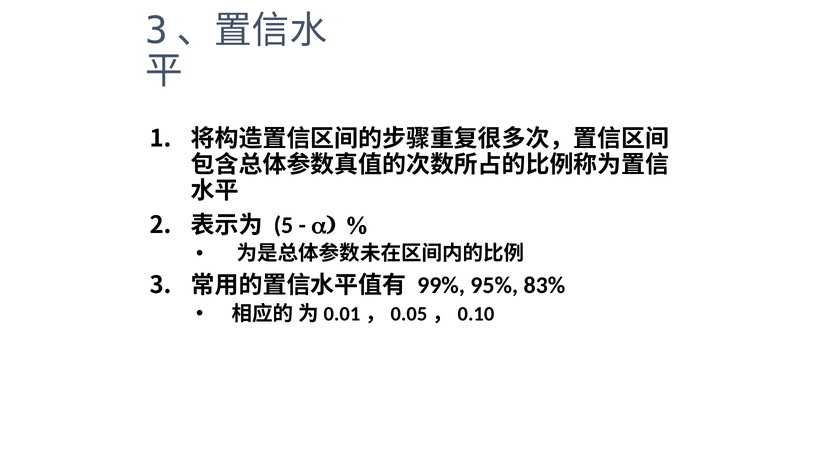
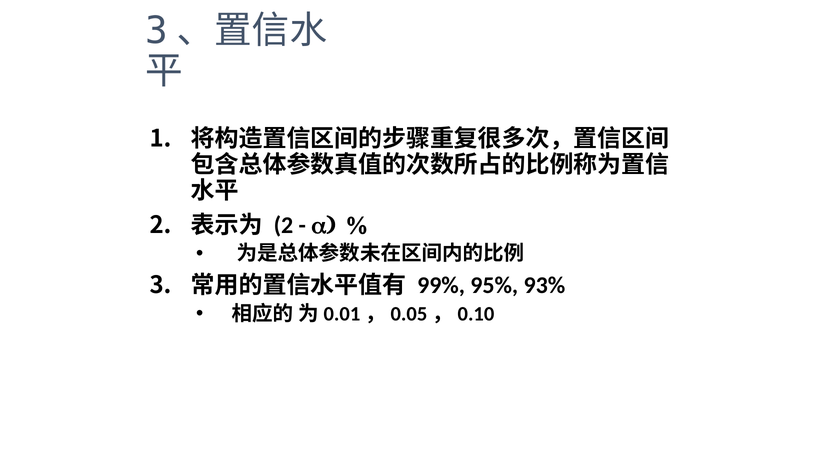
5 at (283, 225): 5 -> 2
83%: 83% -> 93%
